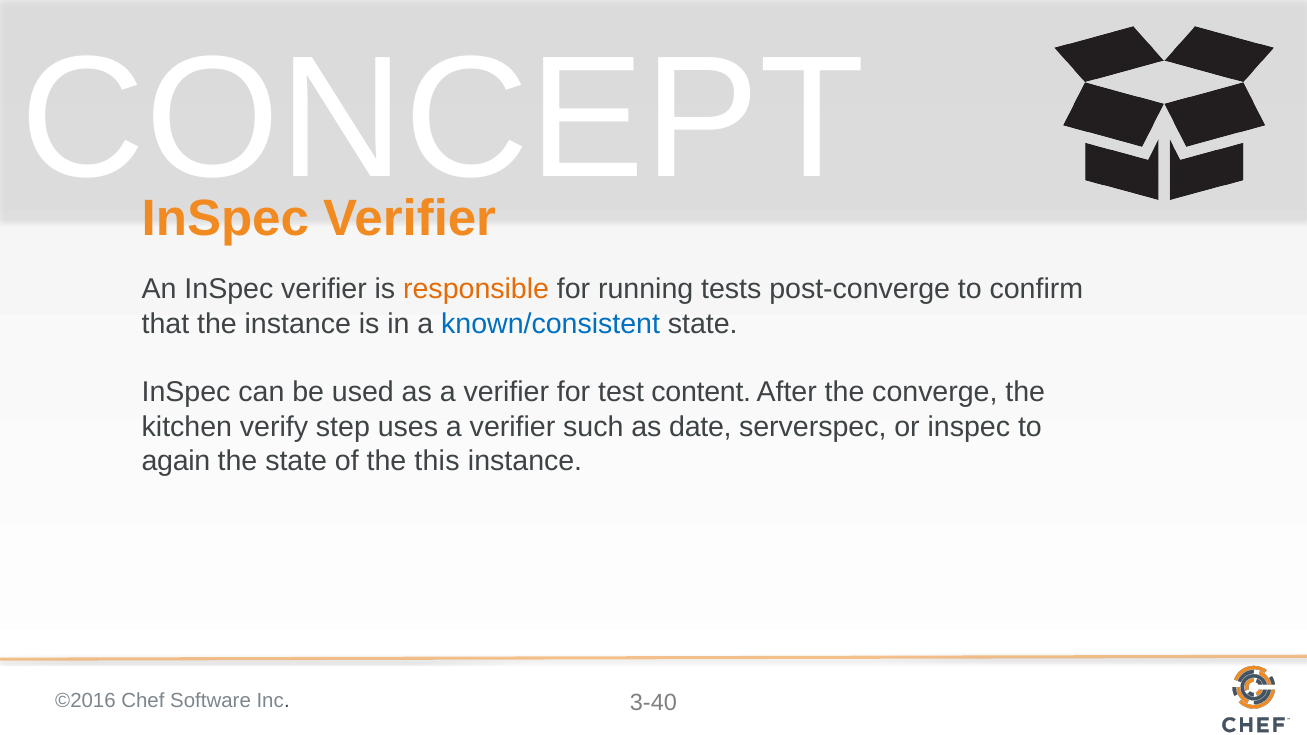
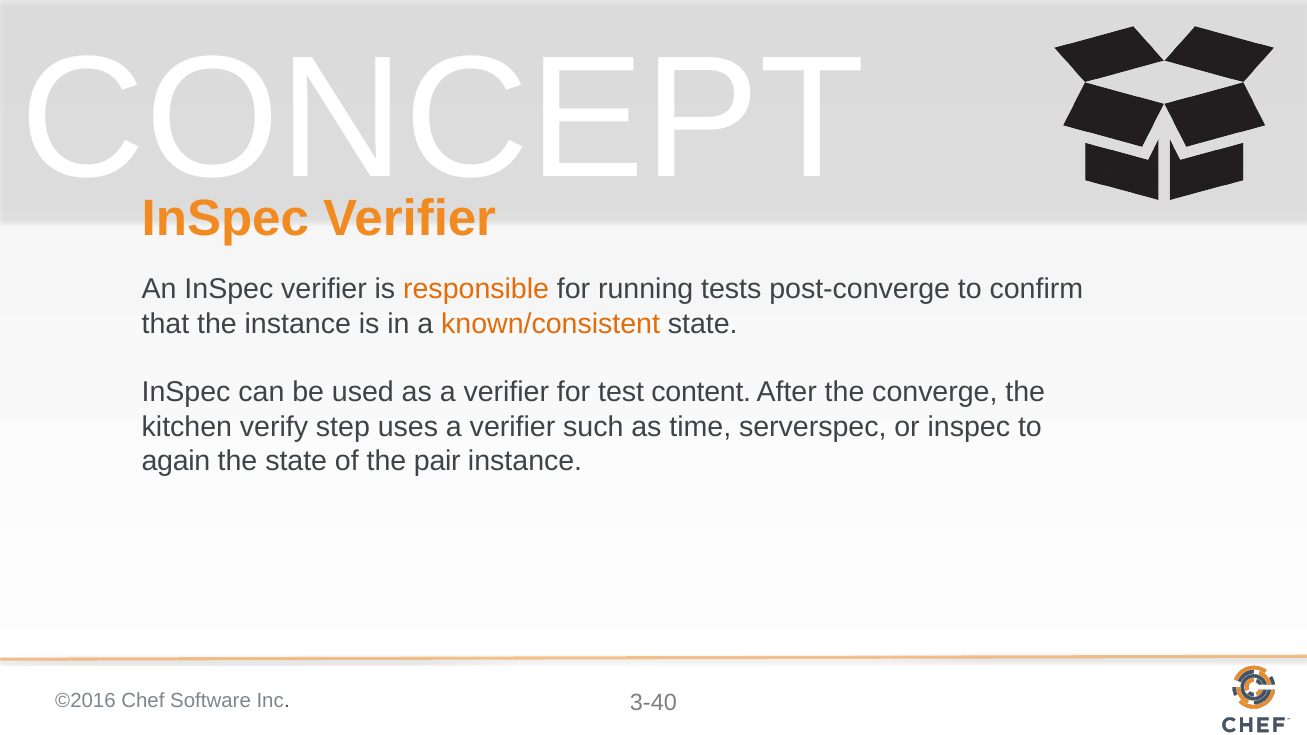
known/consistent colour: blue -> orange
date: date -> time
this: this -> pair
